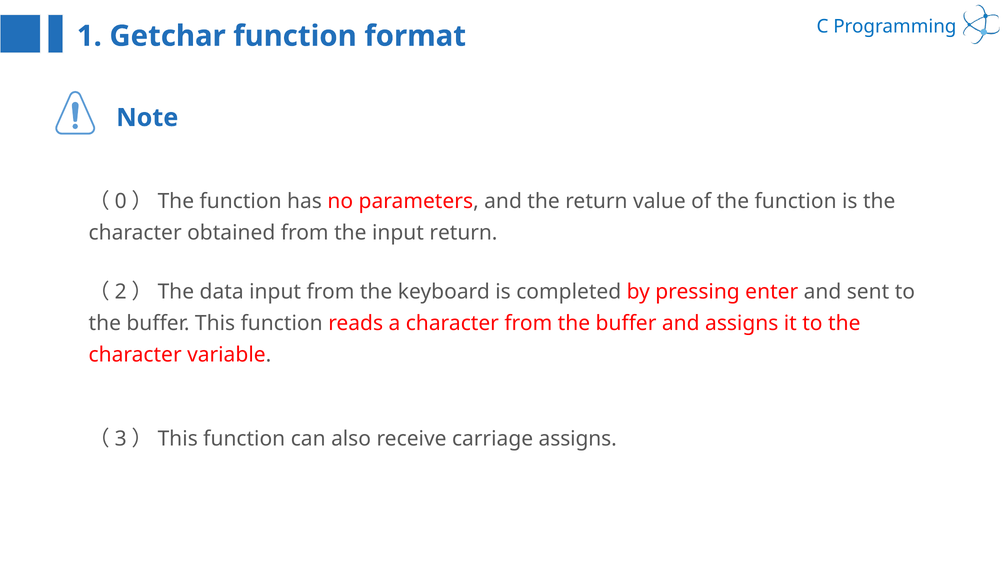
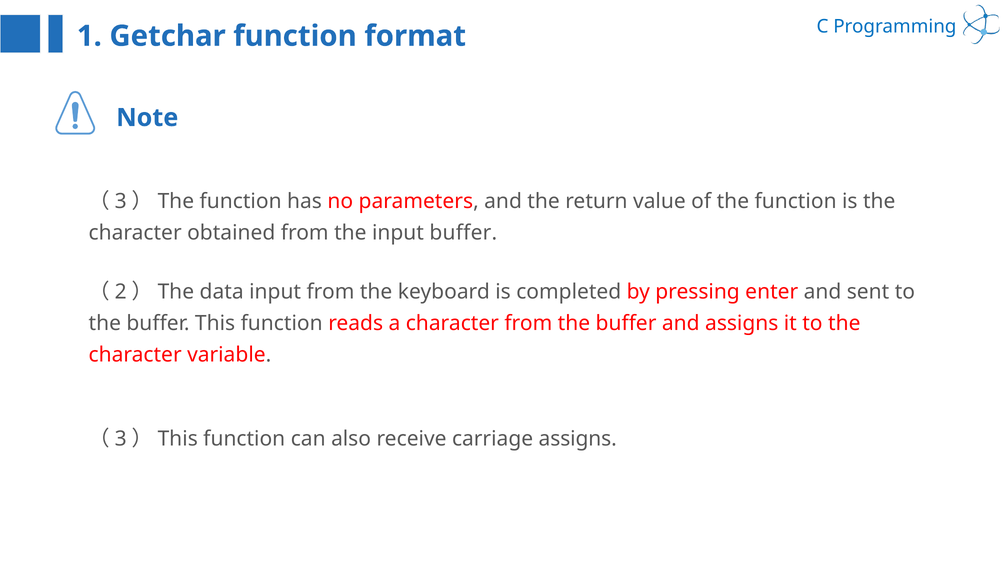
0 at (121, 201): 0 -> 3
input return: return -> buffer
